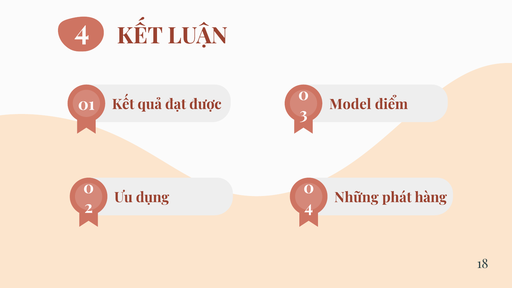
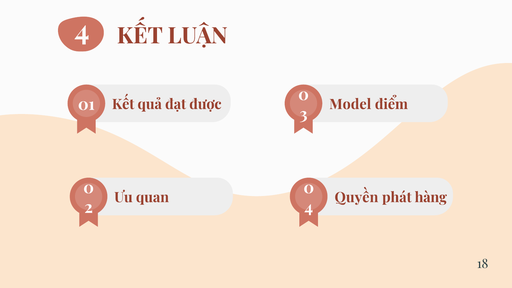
dụng: dụng -> quan
Những: Những -> Quyền
